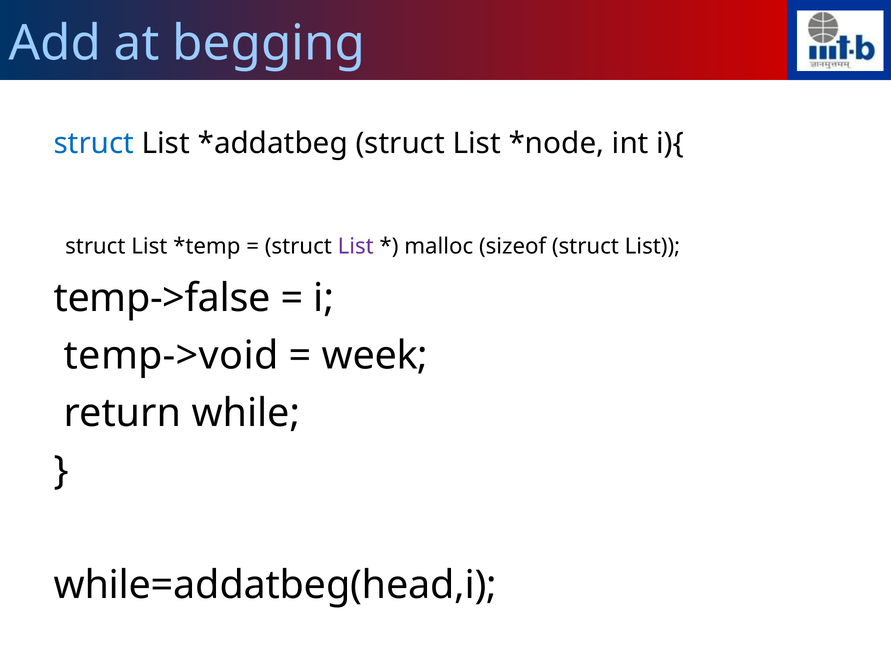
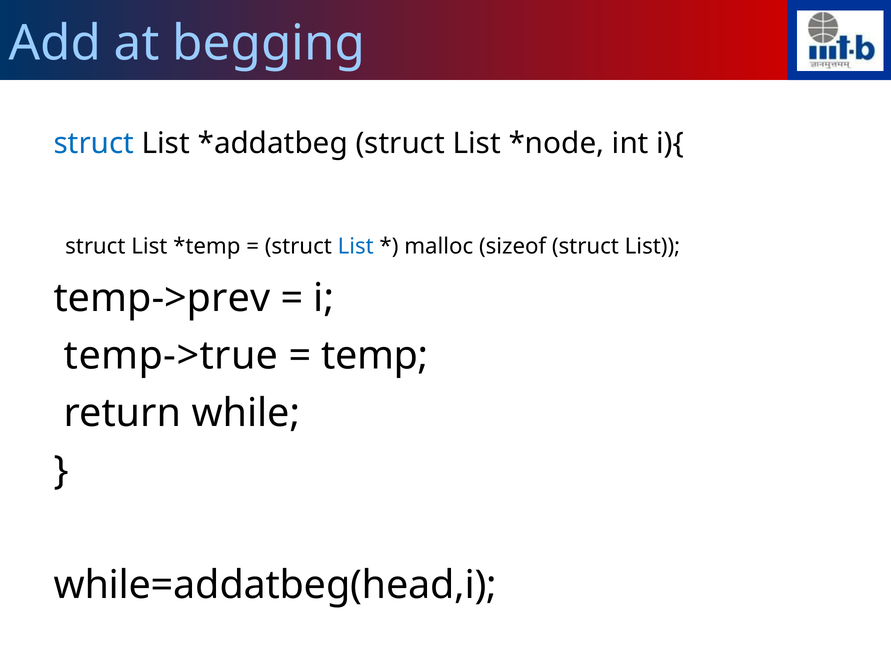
List at (356, 247) colour: purple -> blue
temp->false: temp->false -> temp->prev
temp->void: temp->void -> temp->true
week: week -> temp
